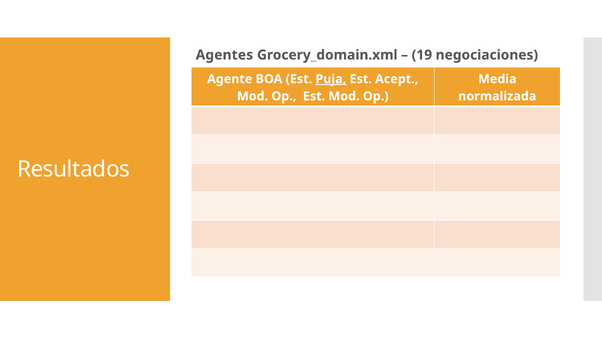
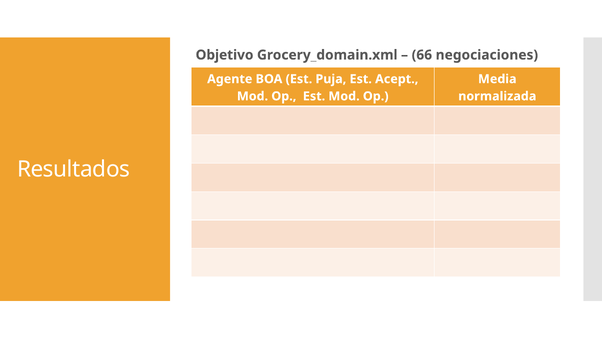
Agentes: Agentes -> Objetivo
19: 19 -> 66
Puja underline: present -> none
